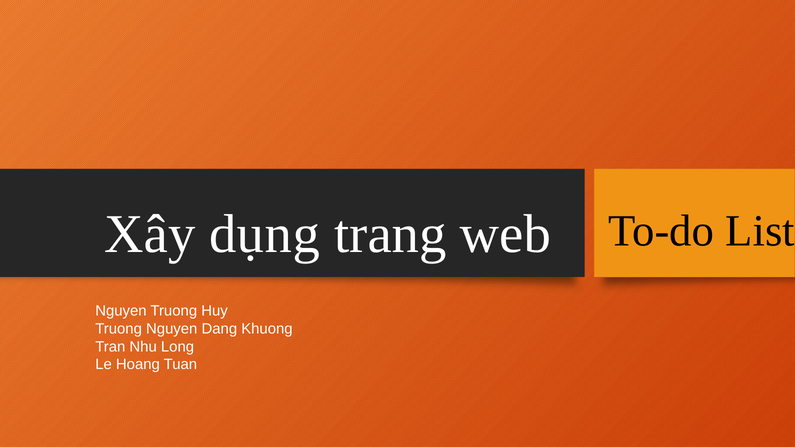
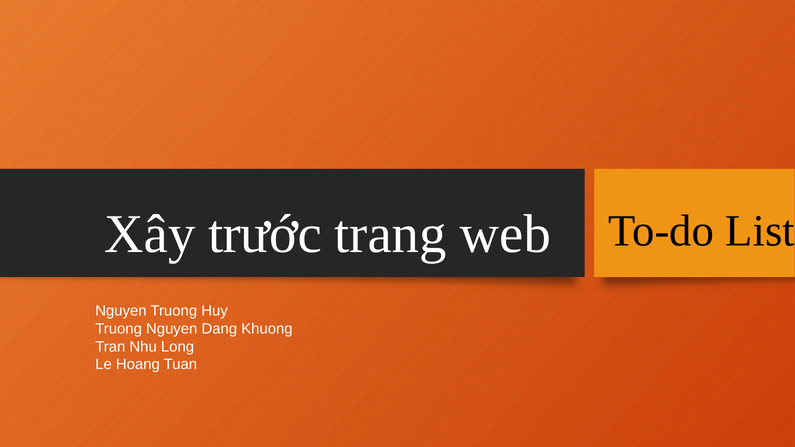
dụng: dụng -> trước
